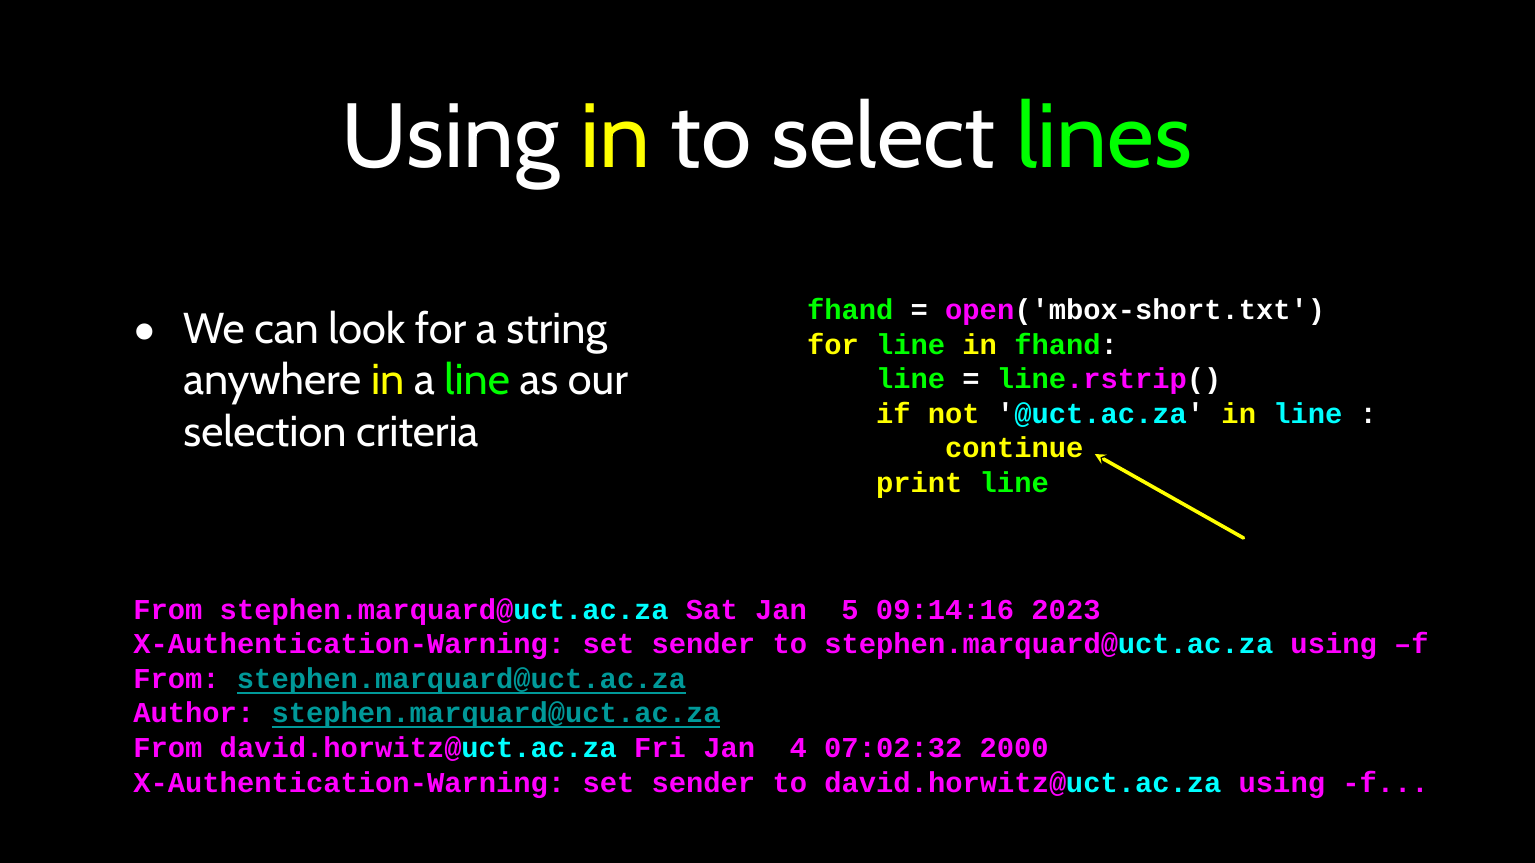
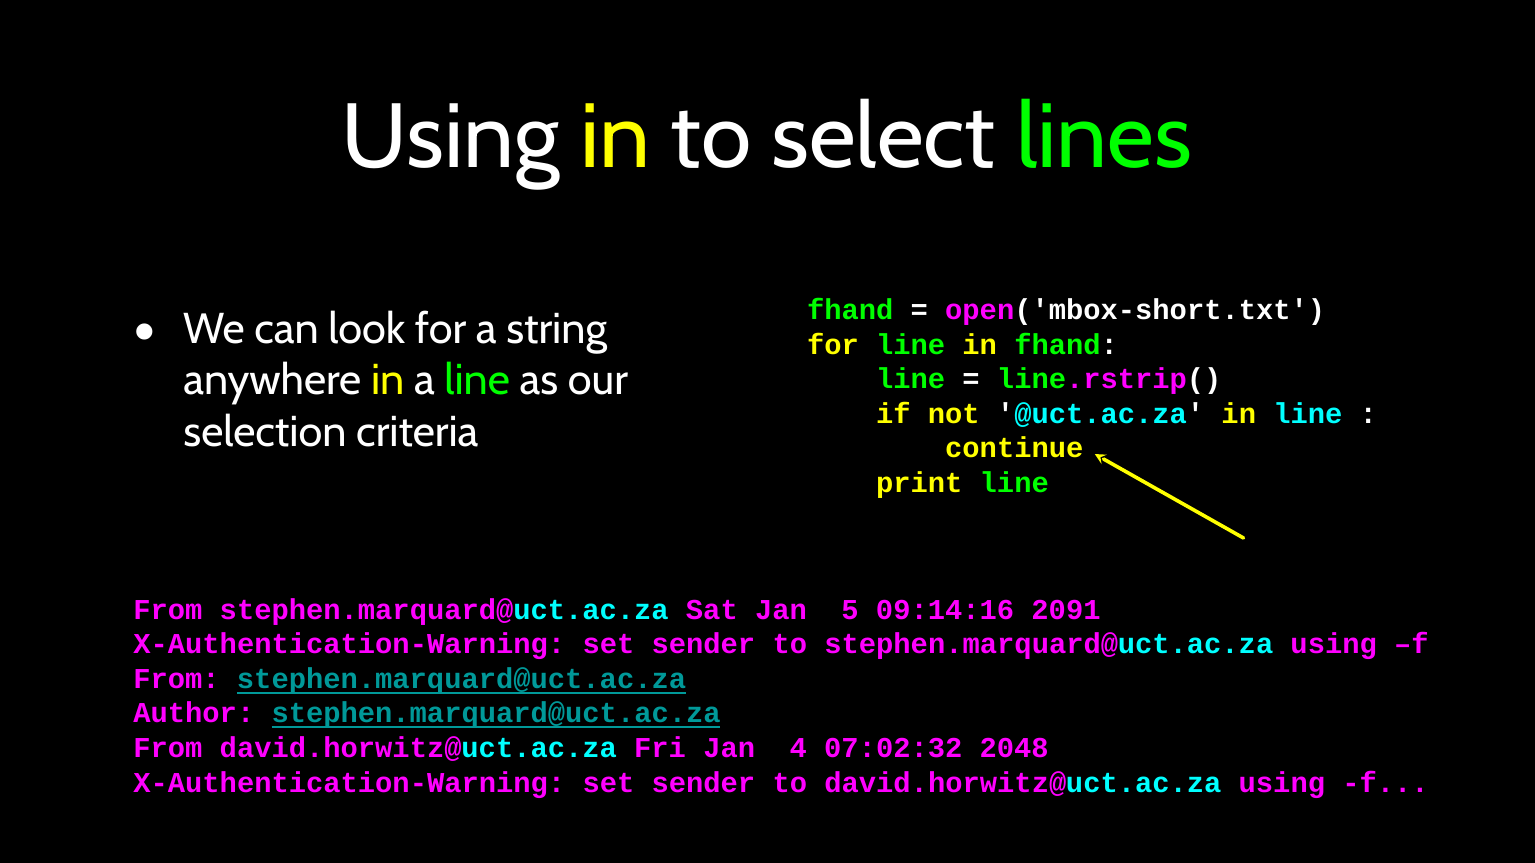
2023: 2023 -> 2091
2000: 2000 -> 2048
